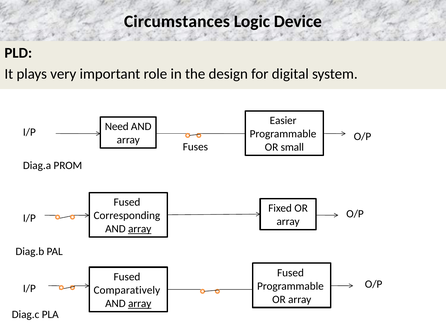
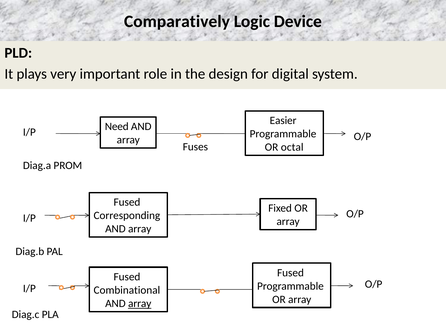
Circumstances: Circumstances -> Comparatively
small: small -> octal
array at (140, 229) underline: present -> none
Comparatively: Comparatively -> Combinational
